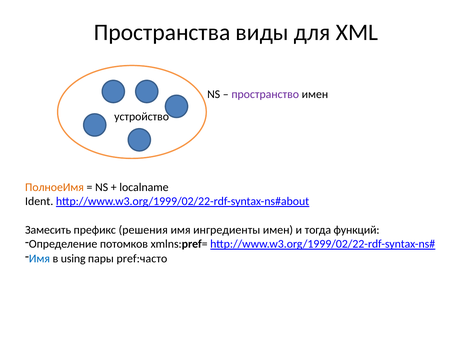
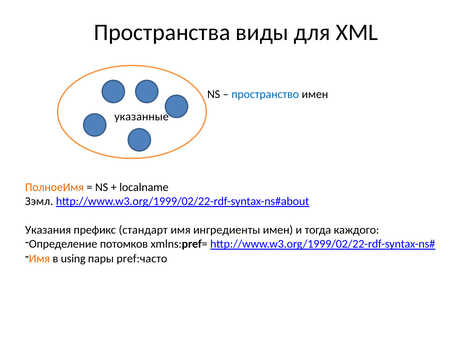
пространство colour: purple -> blue
устройство: устройство -> указанные
Ident: Ident -> Зэмл
Замесить: Замесить -> Указания
решения: решения -> стандарт
функций: функций -> каждого
Имя at (39, 258) colour: blue -> orange
